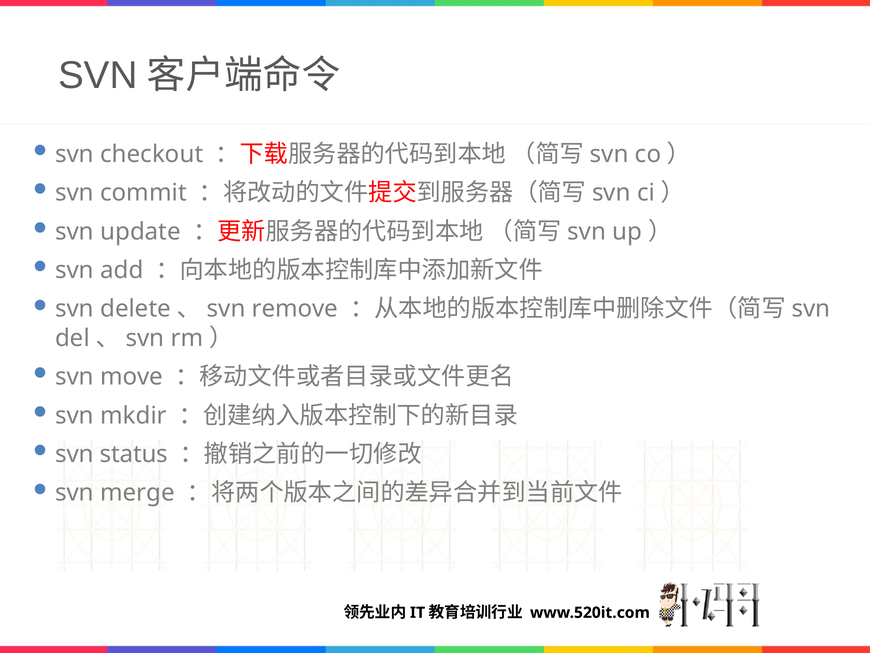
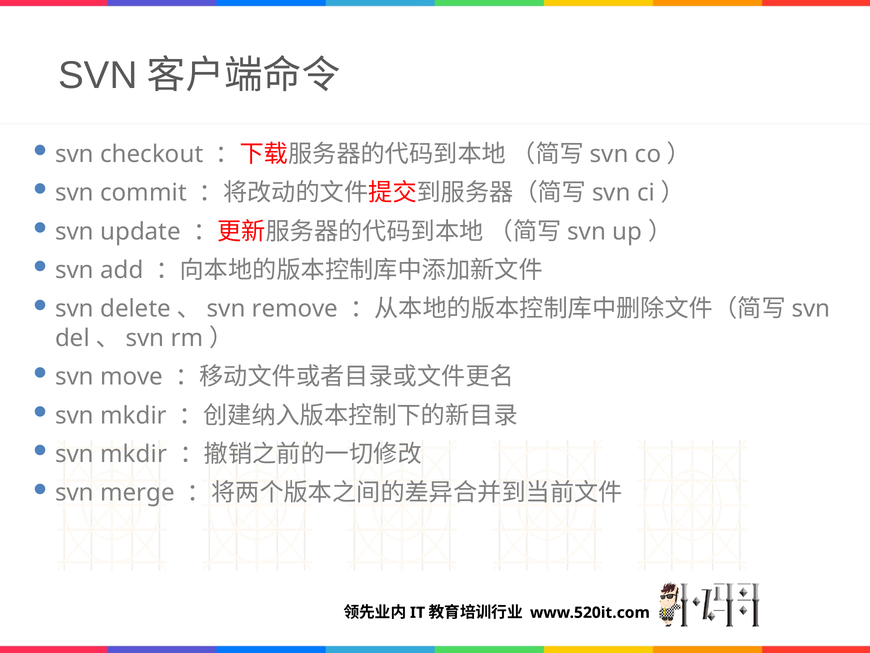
status at (134, 454): status -> mkdir
